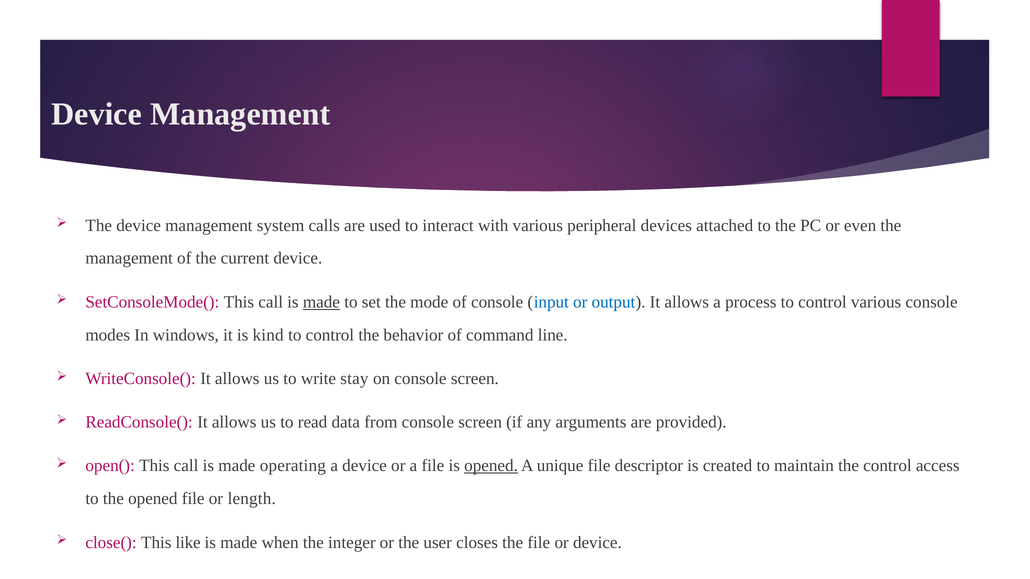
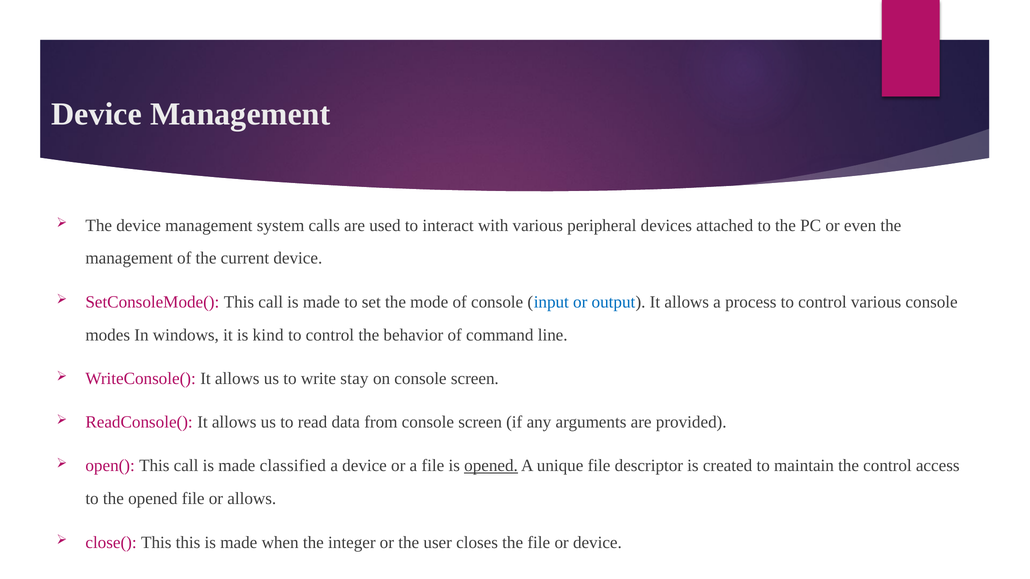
made at (321, 302) underline: present -> none
operating: operating -> classified
or length: length -> allows
This like: like -> this
